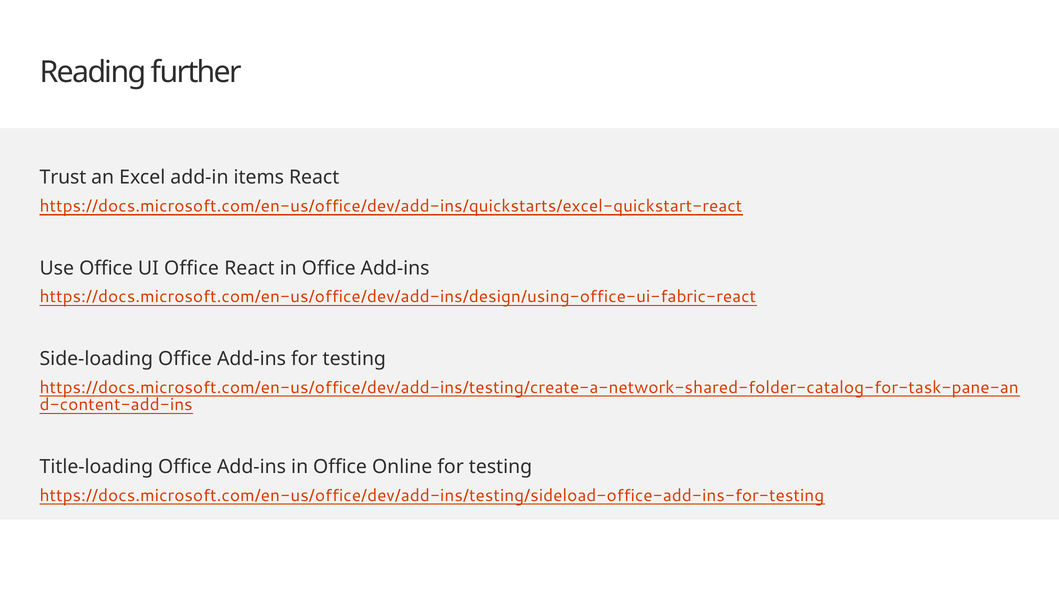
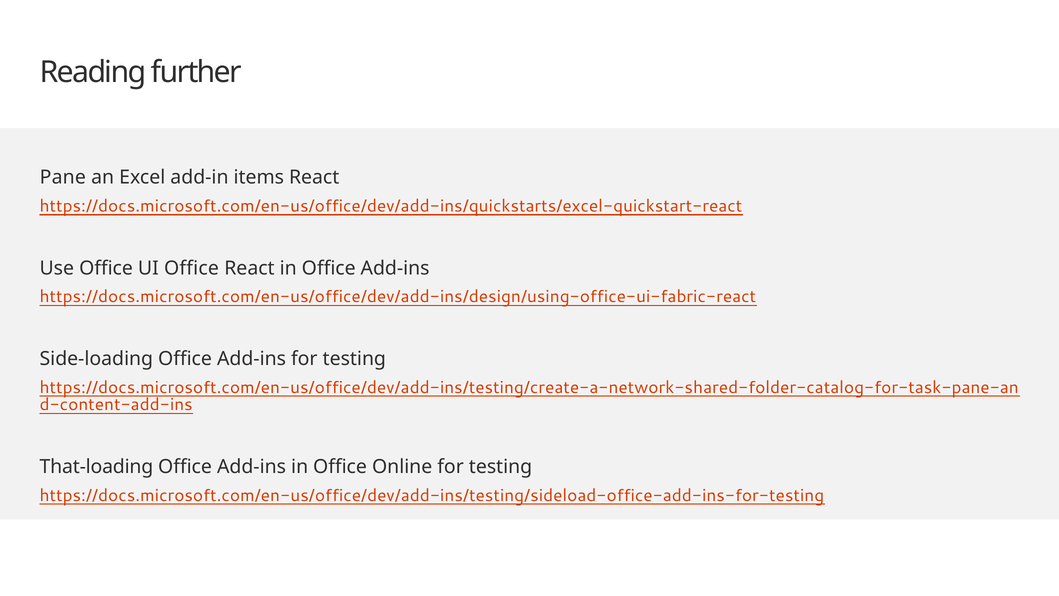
Trust: Trust -> Pane
Title-loading: Title-loading -> That-loading
